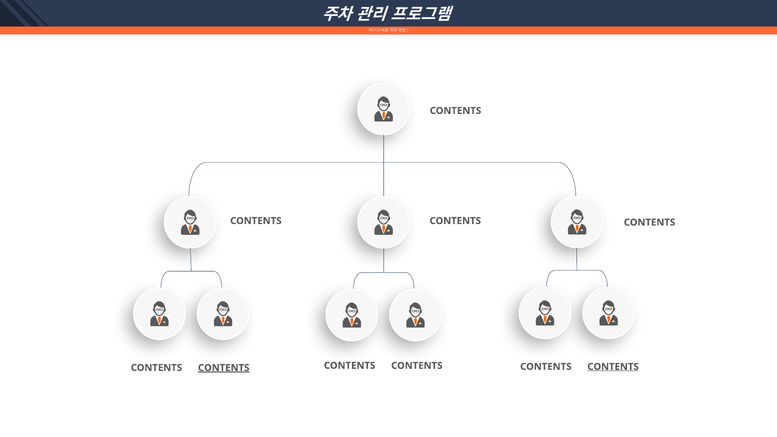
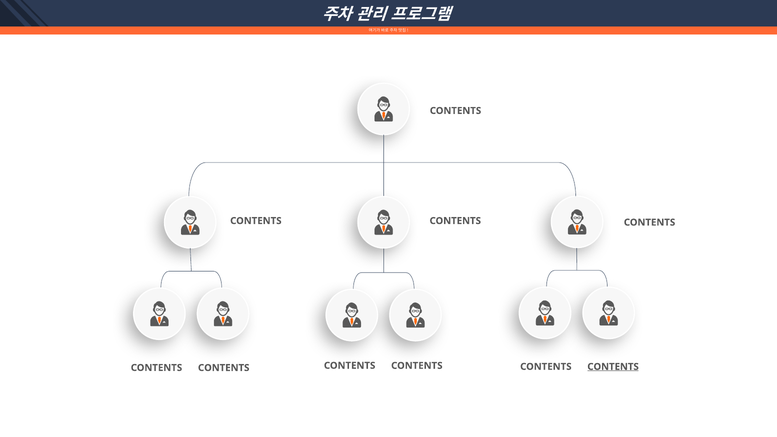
CONTENTS at (224, 368) underline: present -> none
